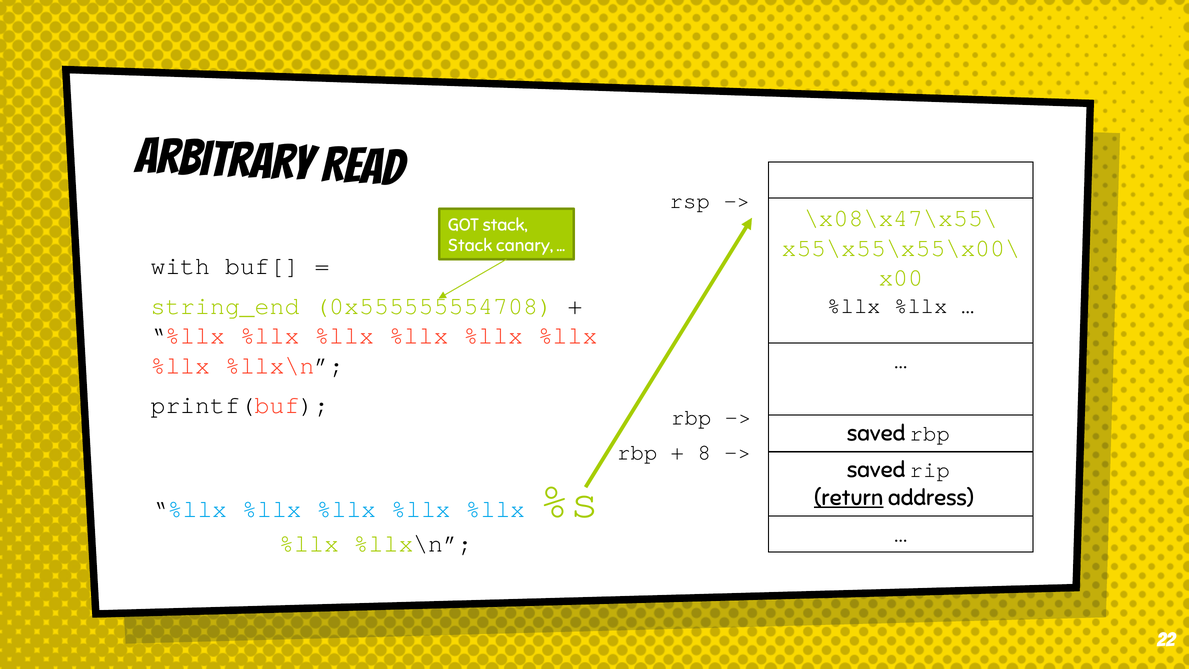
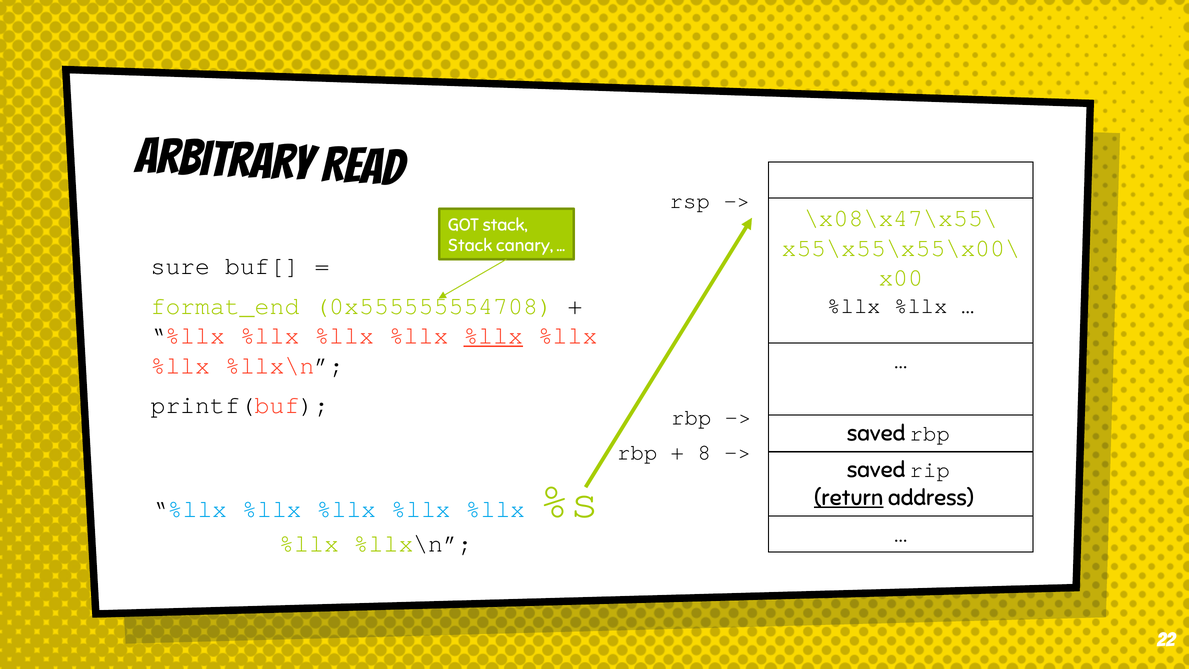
with: with -> sure
string_end: string_end -> format_end
%llx at (493, 336) underline: none -> present
